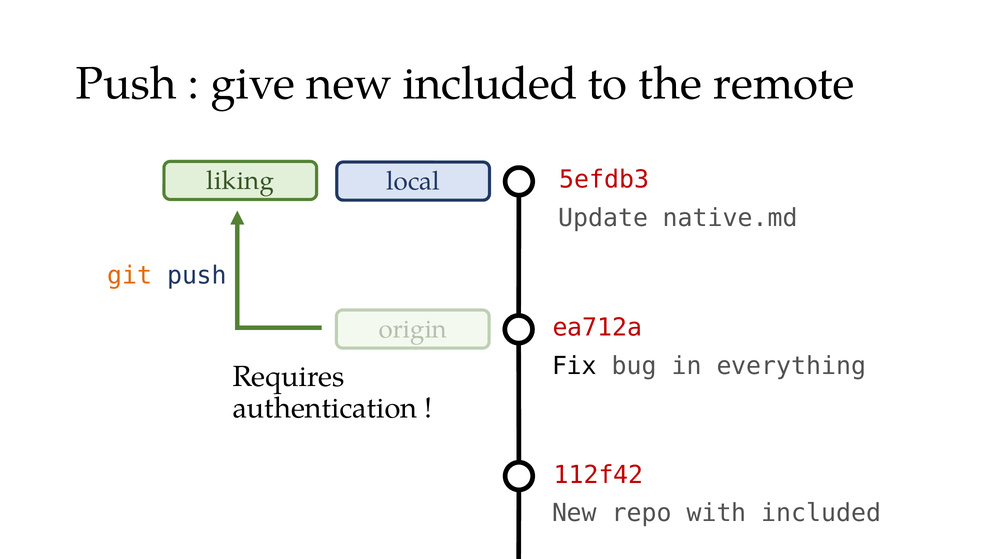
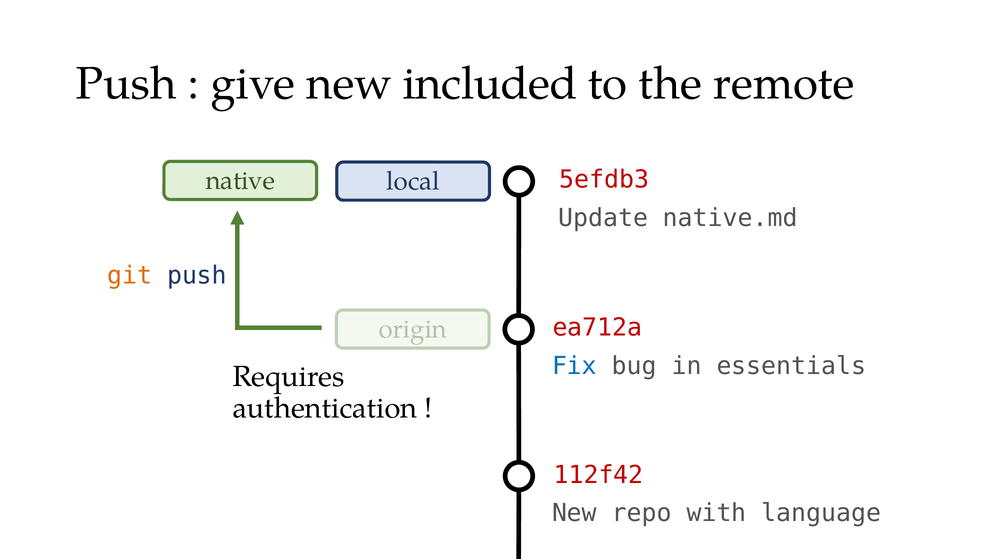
liking: liking -> native
Fix colour: black -> blue
everything: everything -> essentials
with included: included -> language
